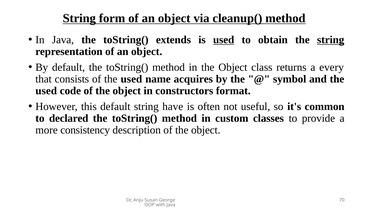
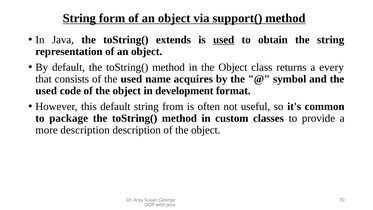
cleanup(: cleanup( -> support(
string at (331, 40) underline: present -> none
constructors: constructors -> development
have: have -> from
declared: declared -> package
more consistency: consistency -> description
